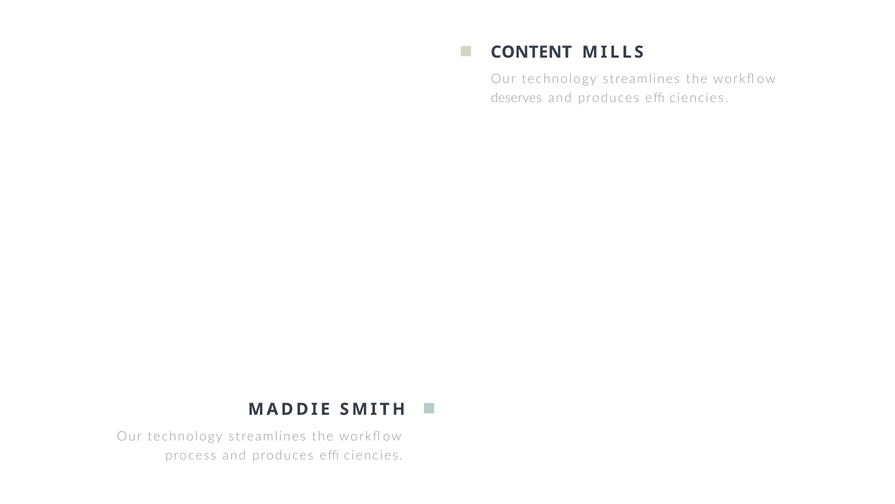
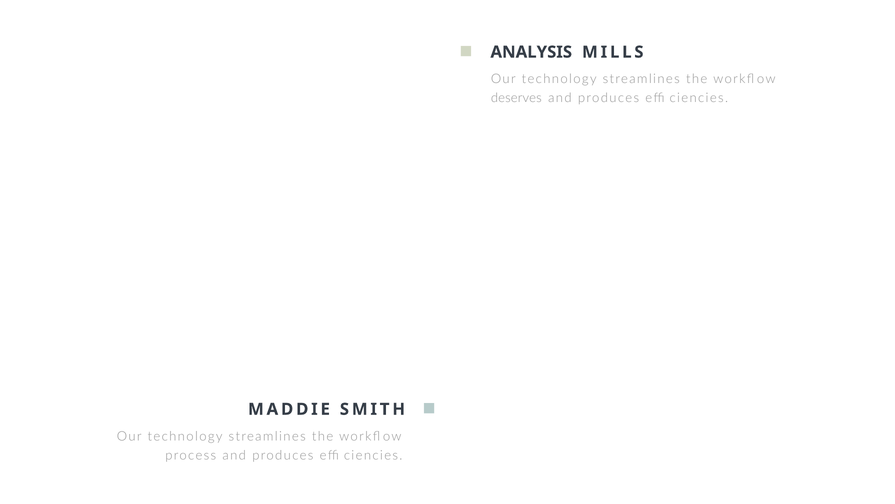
CONTENT: CONTENT -> ANALYSIS
